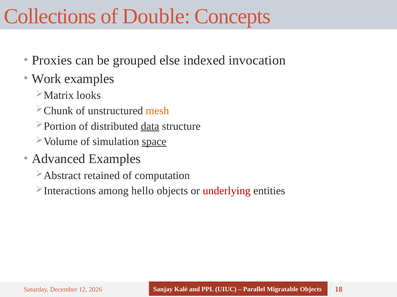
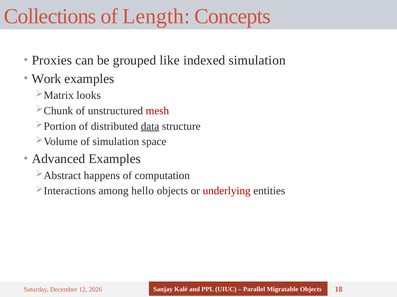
Double: Double -> Length
else: else -> like
indexed invocation: invocation -> simulation
mesh colour: orange -> red
space underline: present -> none
retained: retained -> happens
